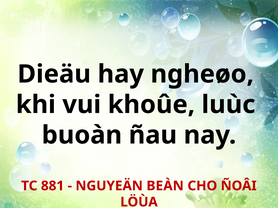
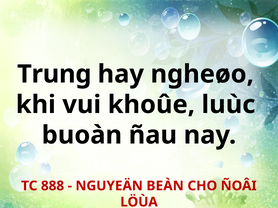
Dieäu: Dieäu -> Trung
881: 881 -> 888
